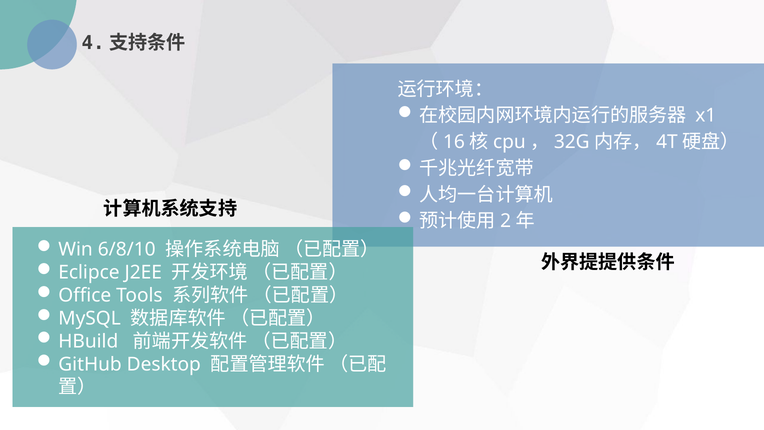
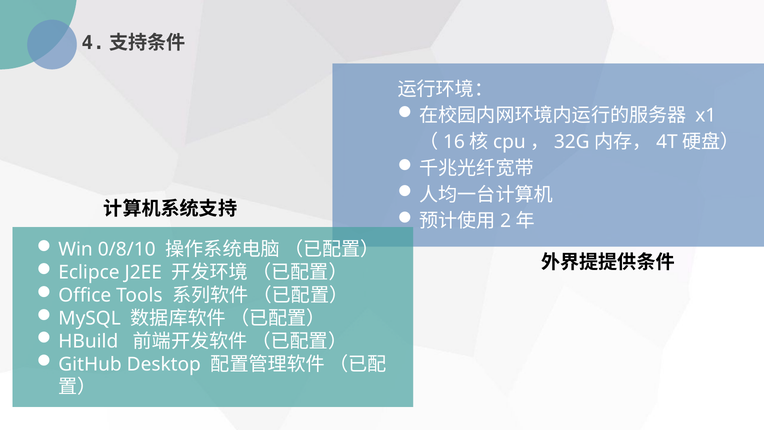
6/8/10: 6/8/10 -> 0/8/10
